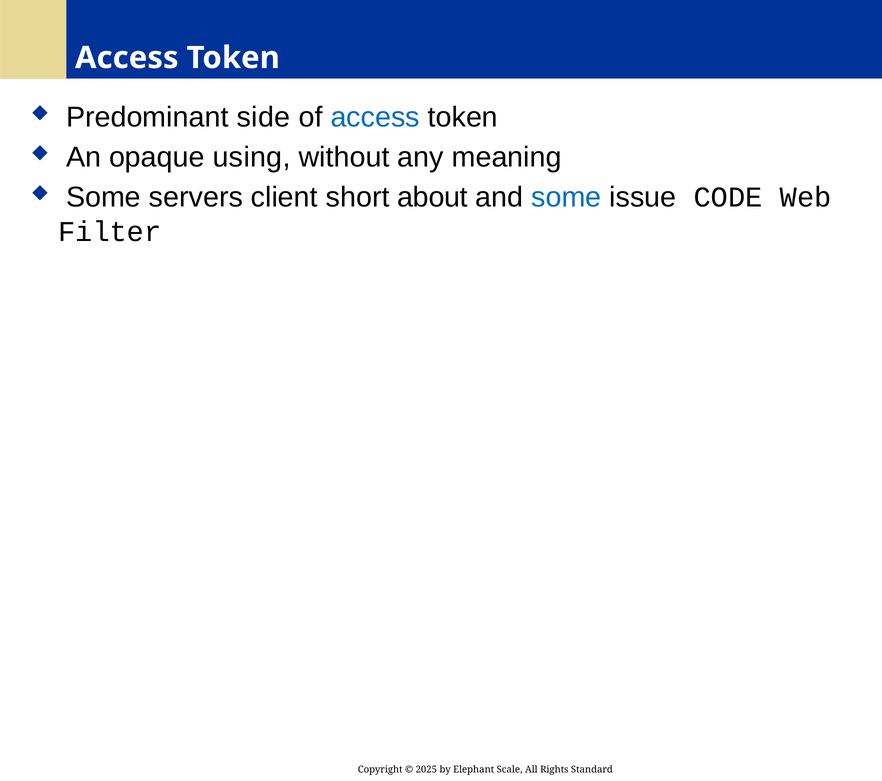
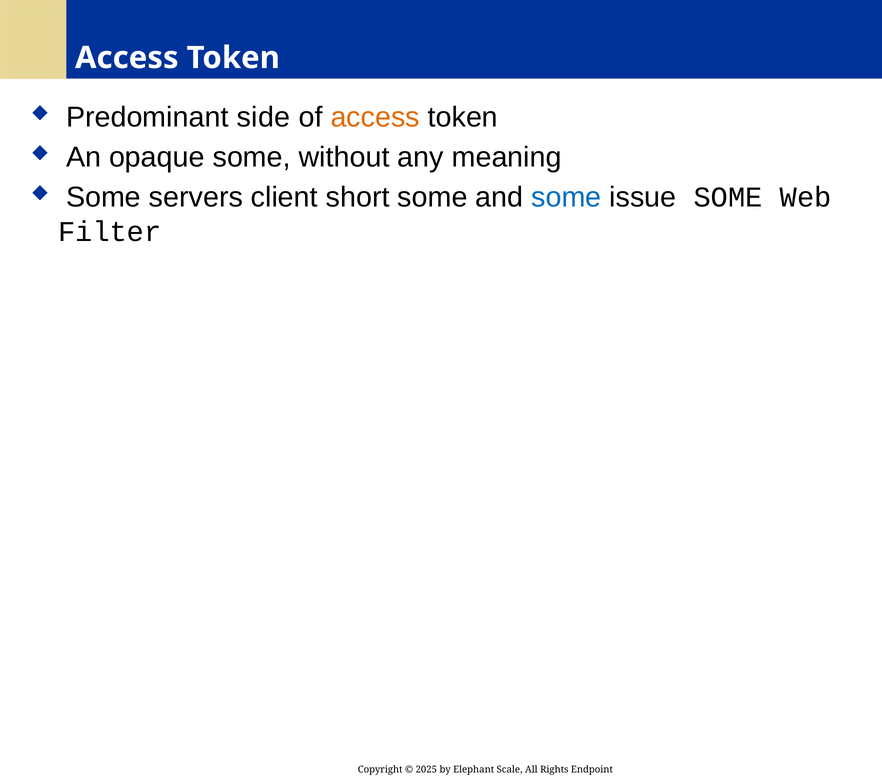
access at (375, 117) colour: blue -> orange
opaque using: using -> some
short about: about -> some
issue CODE: CODE -> SOME
Standard: Standard -> Endpoint
